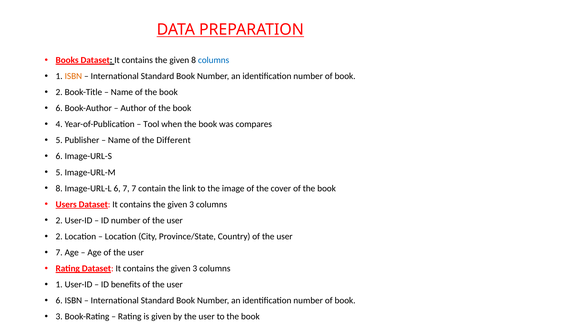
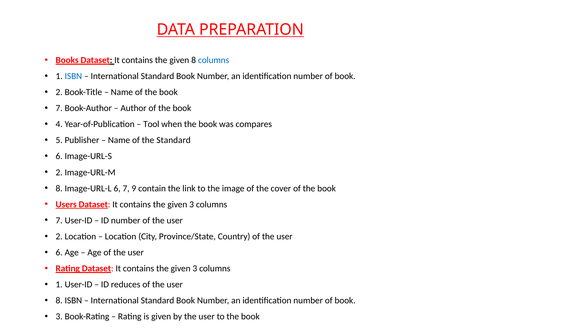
ISBN at (73, 76) colour: orange -> blue
6 at (59, 108): 6 -> 7
the Different: Different -> Standard
5 at (59, 172): 5 -> 2
7 7: 7 -> 9
2 at (59, 220): 2 -> 7
7 at (59, 252): 7 -> 6
benefits: benefits -> reduces
6 at (59, 300): 6 -> 8
